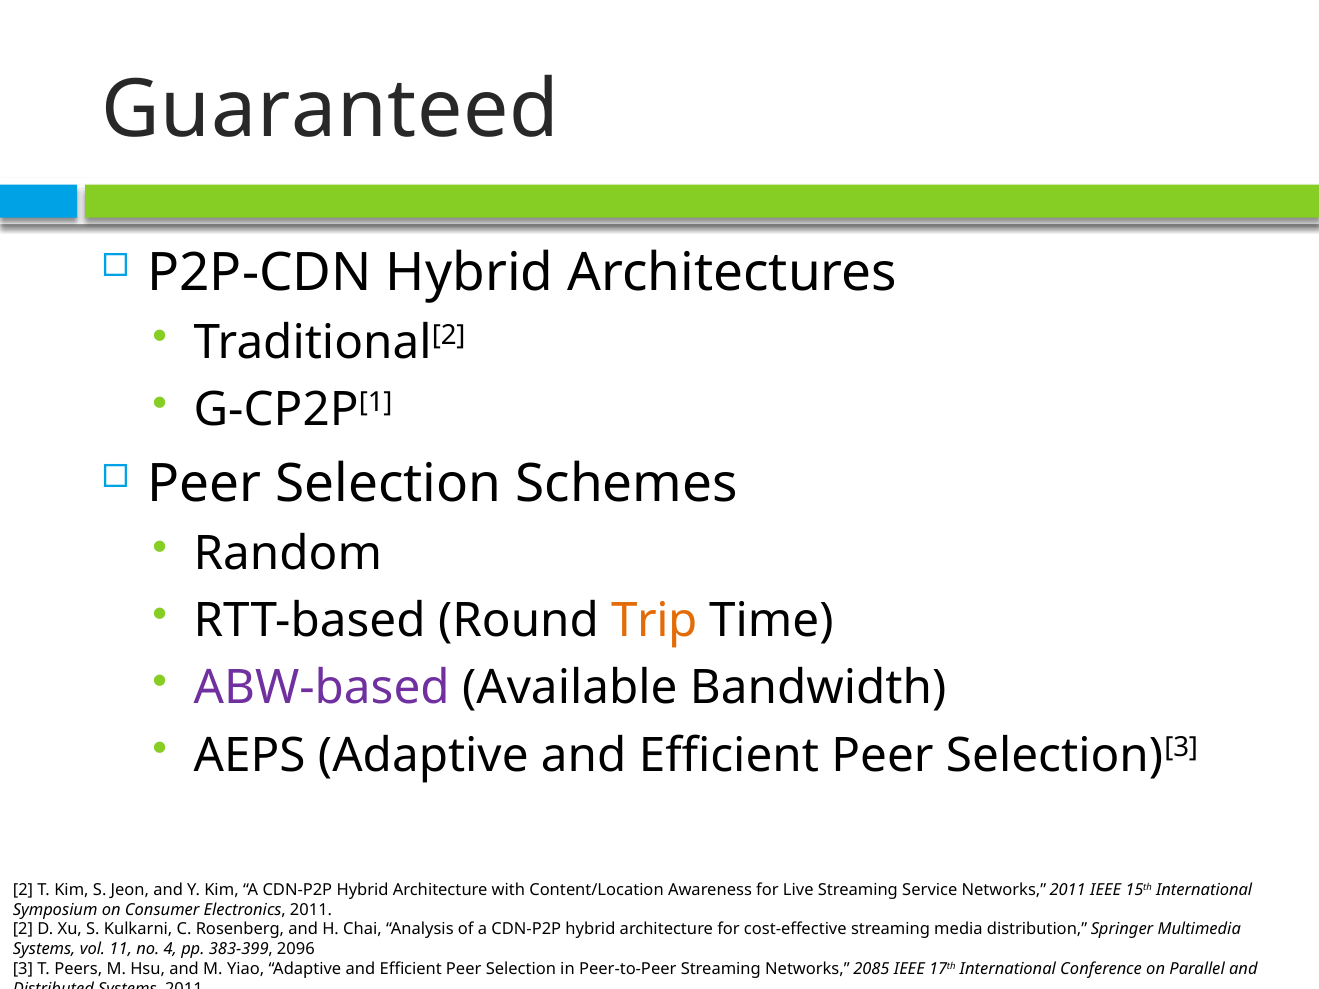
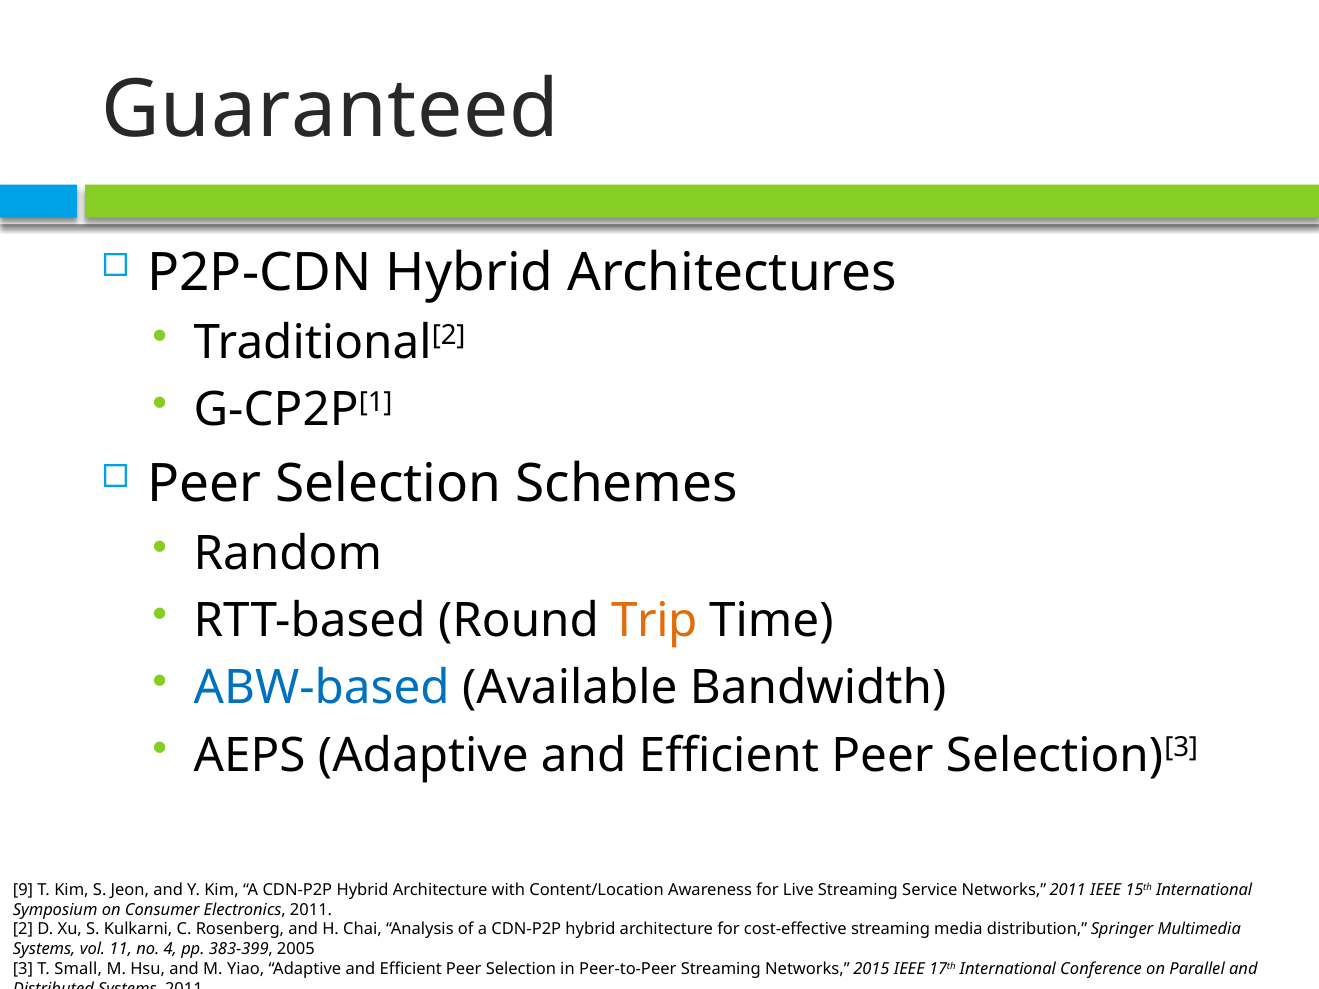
ABW-based colour: purple -> blue
2 at (23, 890): 2 -> 9
2096: 2096 -> 2005
Peers: Peers -> Small
2085: 2085 -> 2015
